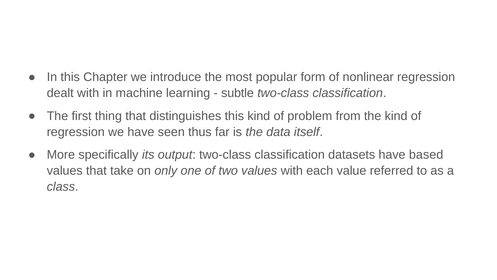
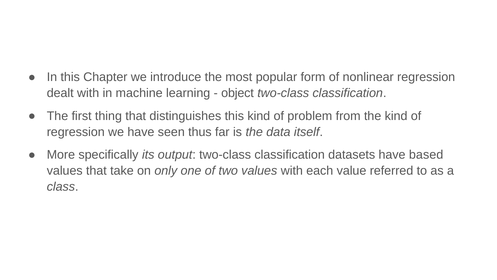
subtle: subtle -> object
